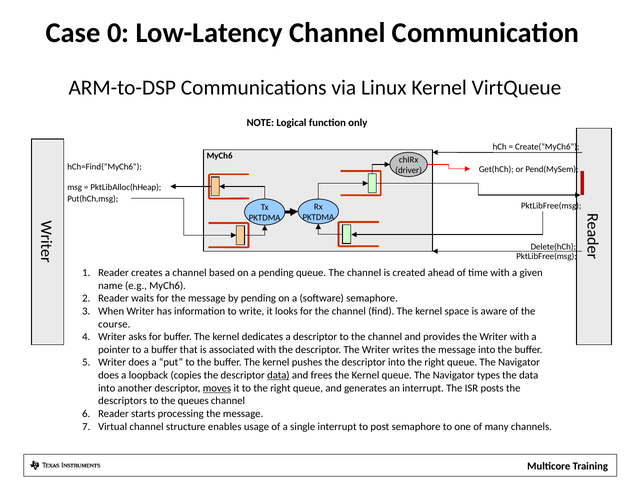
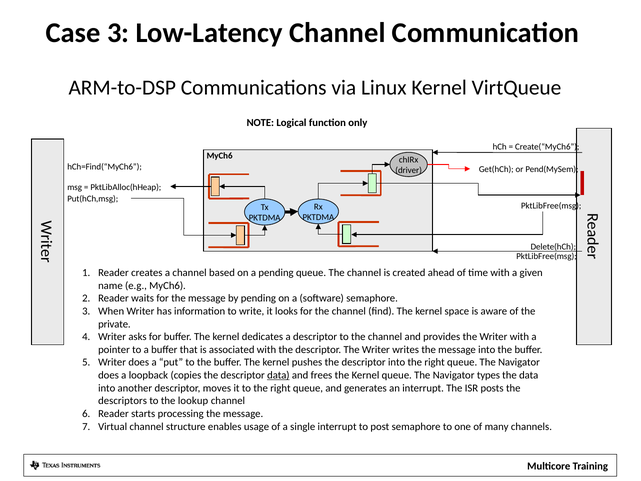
Case 0: 0 -> 3
course: course -> private
moves underline: present -> none
queues: queues -> lookup
